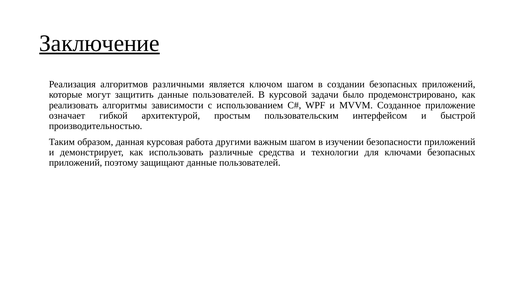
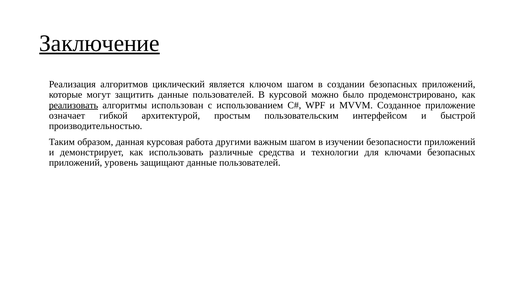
различными: различными -> циклический
задачи: задачи -> можно
реализовать underline: none -> present
зависимости: зависимости -> использован
поэтому: поэтому -> уровень
